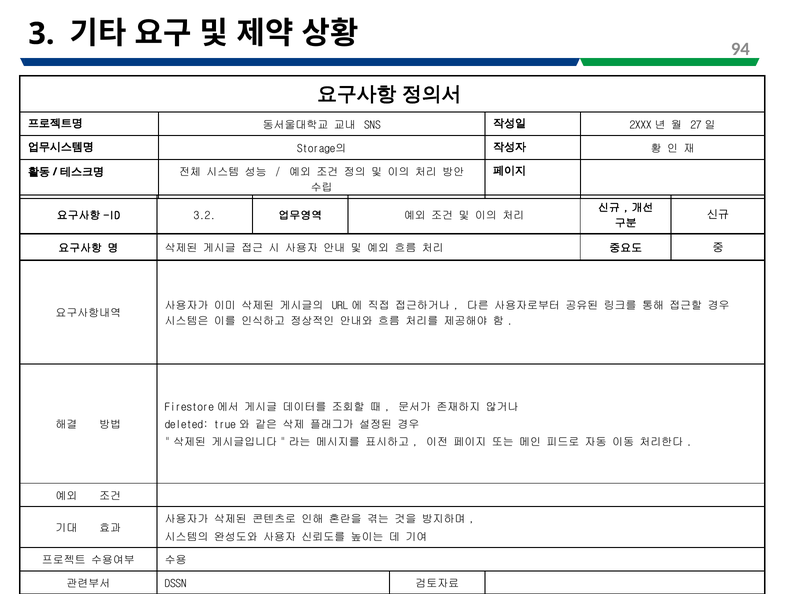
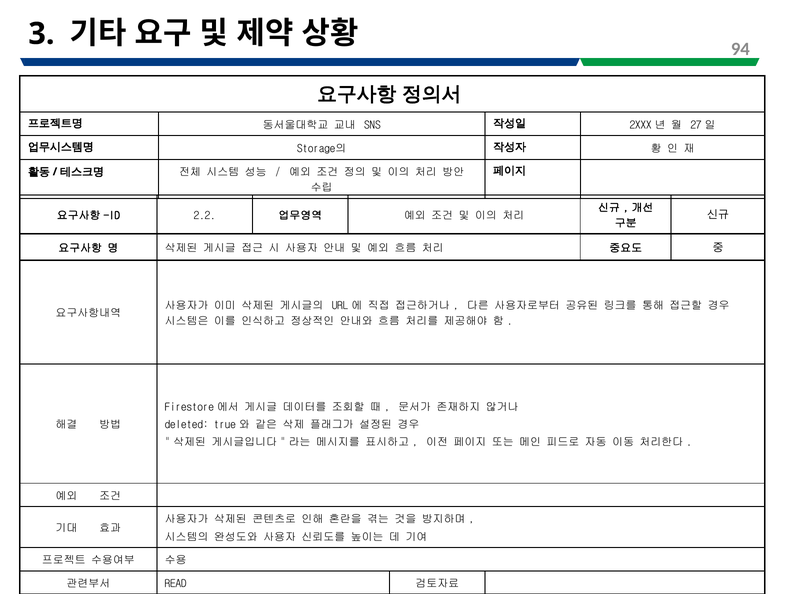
3.2: 3.2 -> 2.2
DSSN: DSSN -> READ
